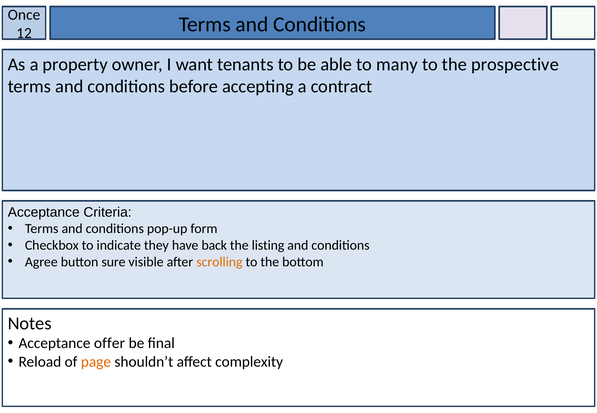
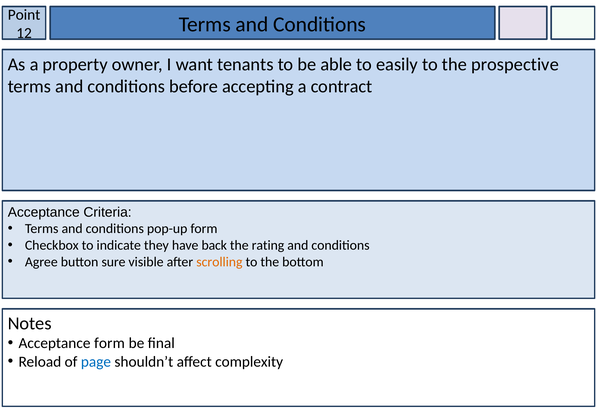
Once: Once -> Point
many: many -> easily
listing: listing -> rating
Acceptance offer: offer -> form
page colour: orange -> blue
